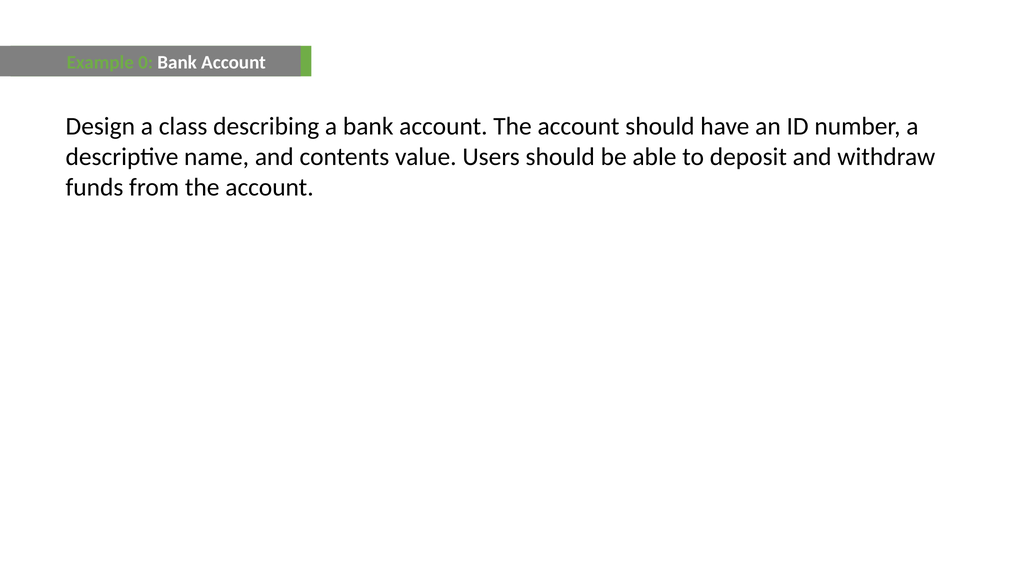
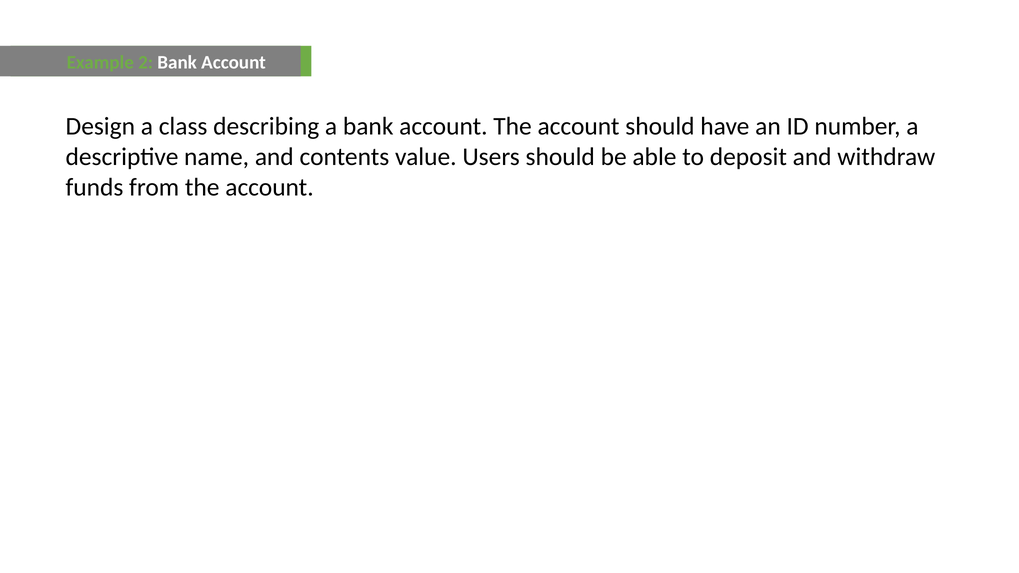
0: 0 -> 2
